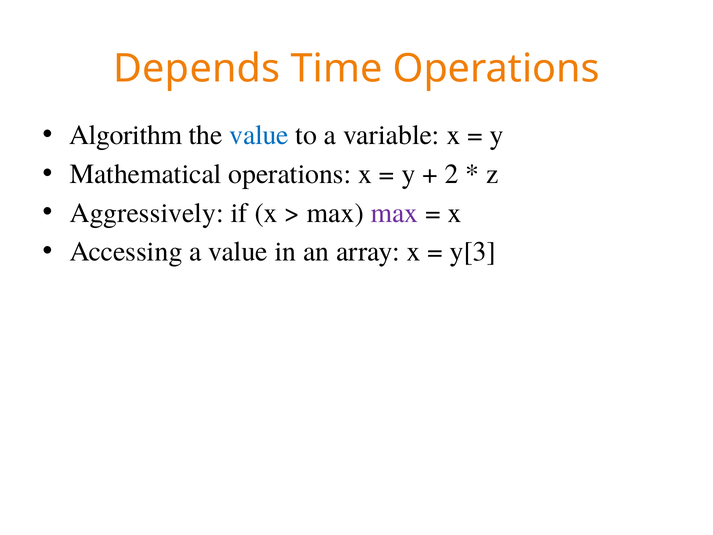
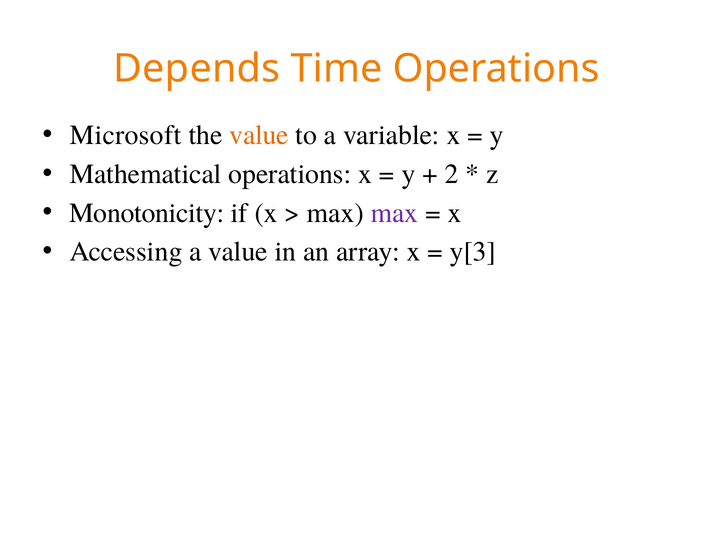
Algorithm: Algorithm -> Microsoft
value at (259, 135) colour: blue -> orange
Aggressively: Aggressively -> Monotonicity
